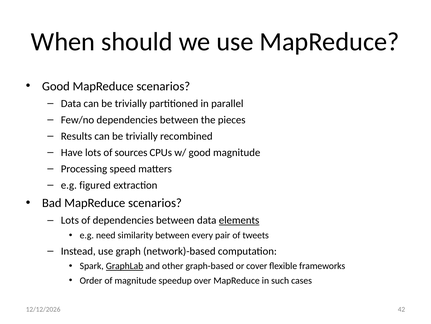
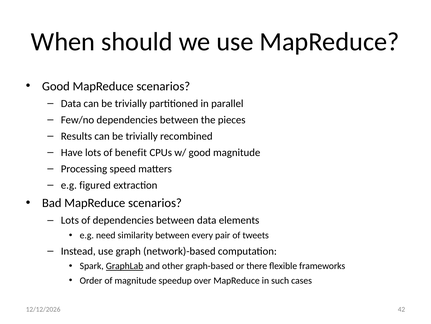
sources: sources -> benefit
elements underline: present -> none
cover: cover -> there
